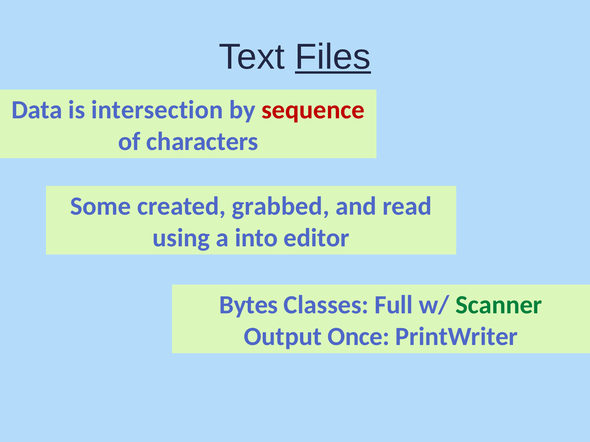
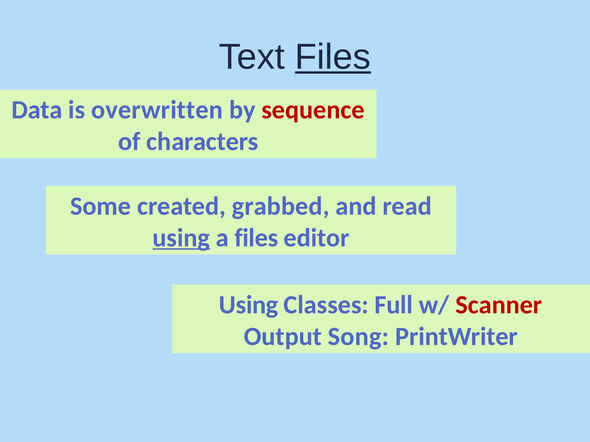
intersection: intersection -> overwritten
using at (181, 238) underline: none -> present
a into: into -> files
Bytes at (249, 305): Bytes -> Using
Scanner colour: green -> red
Once: Once -> Song
